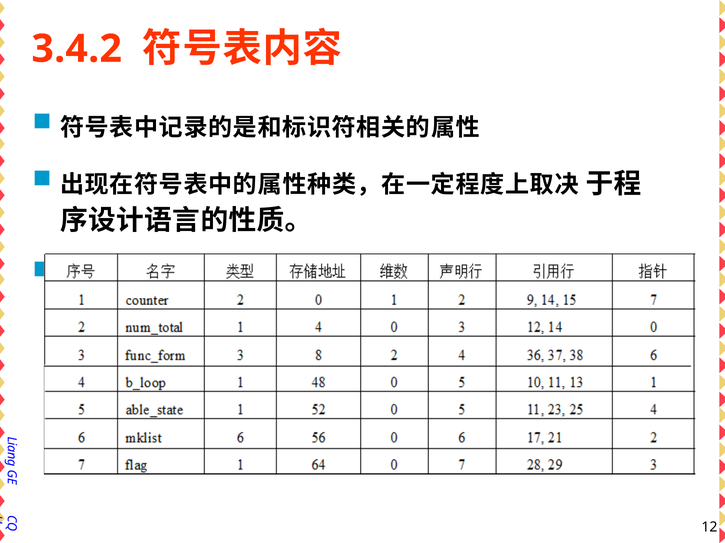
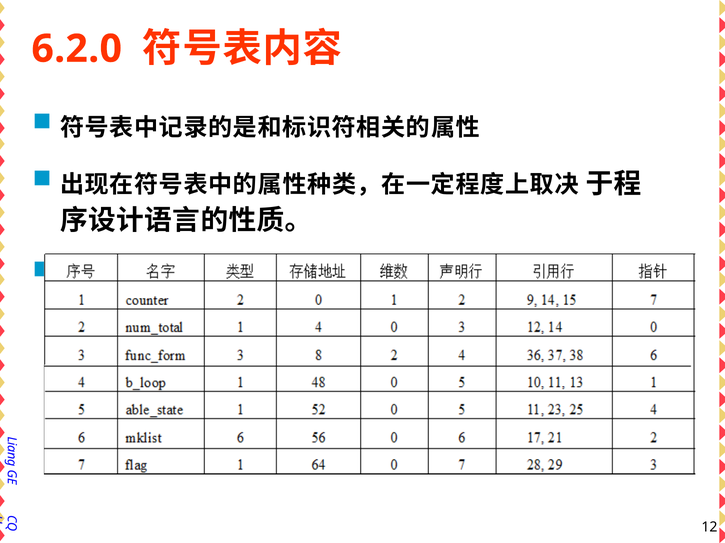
3.4.2: 3.4.2 -> 6.2.0
